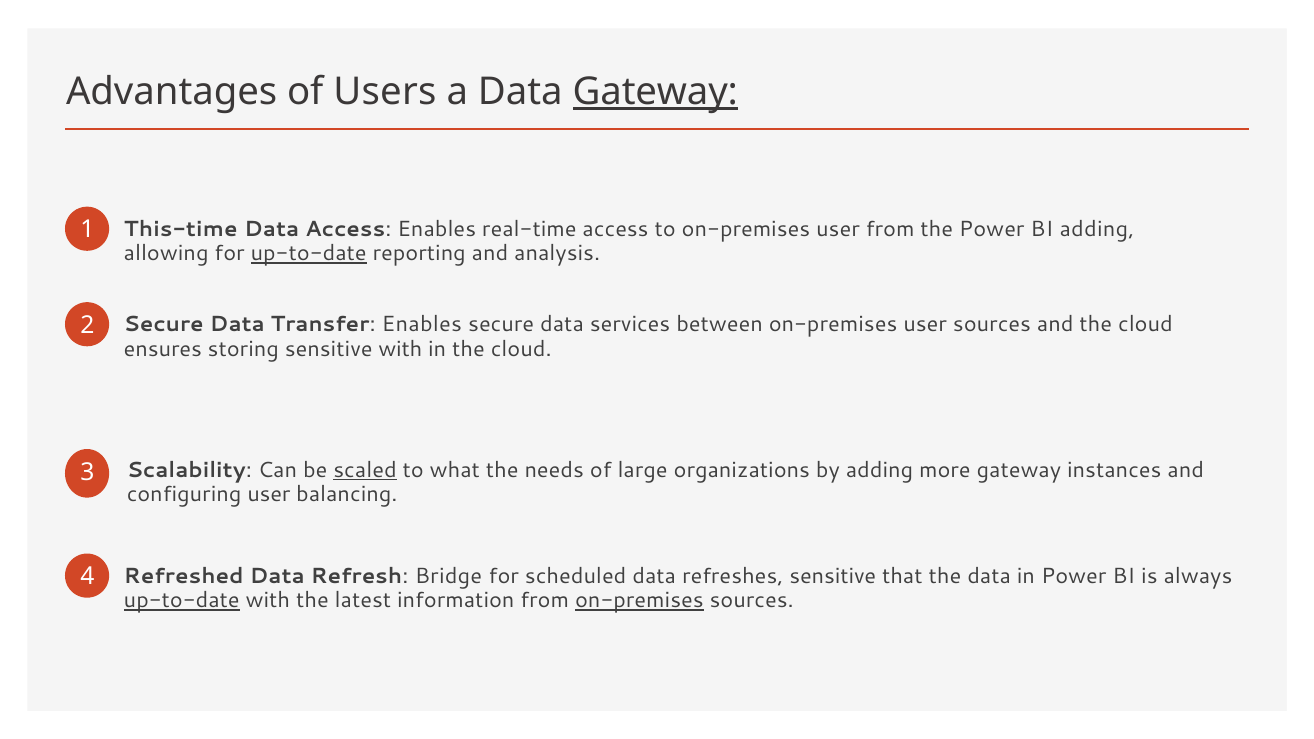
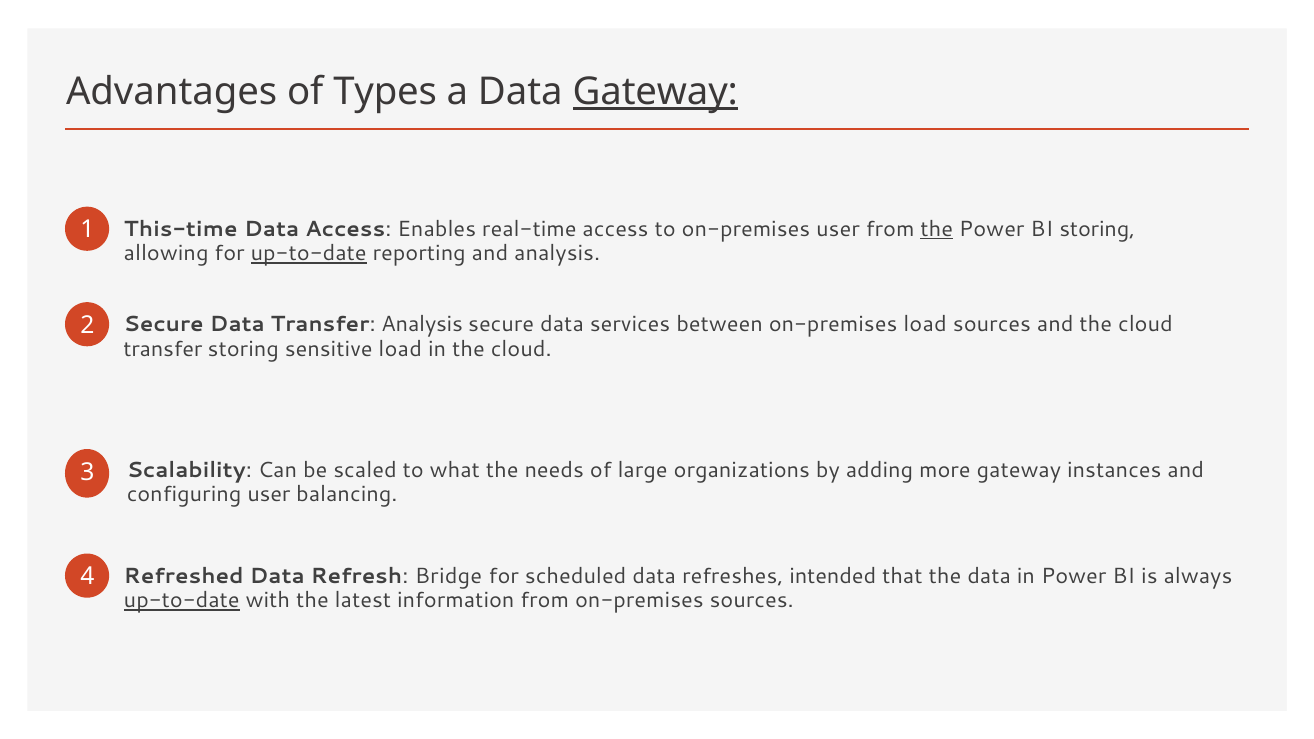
Users: Users -> Types
the at (937, 229) underline: none -> present
BI adding: adding -> storing
Transfer Enables: Enables -> Analysis
between on-premises user: user -> load
ensures at (163, 349): ensures -> transfer
sensitive with: with -> load
scaled underline: present -> none
refreshes sensitive: sensitive -> intended
on-premises at (639, 601) underline: present -> none
